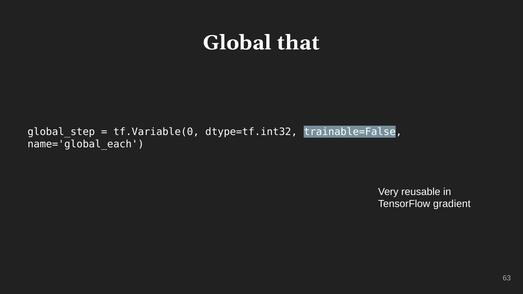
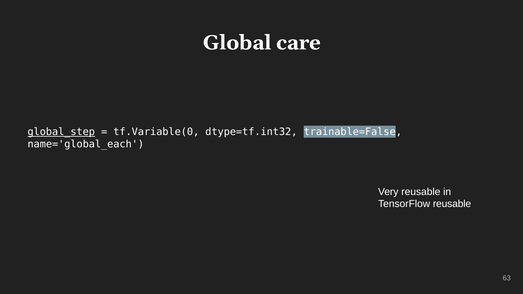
that: that -> care
global_step underline: none -> present
TensorFlow gradient: gradient -> reusable
